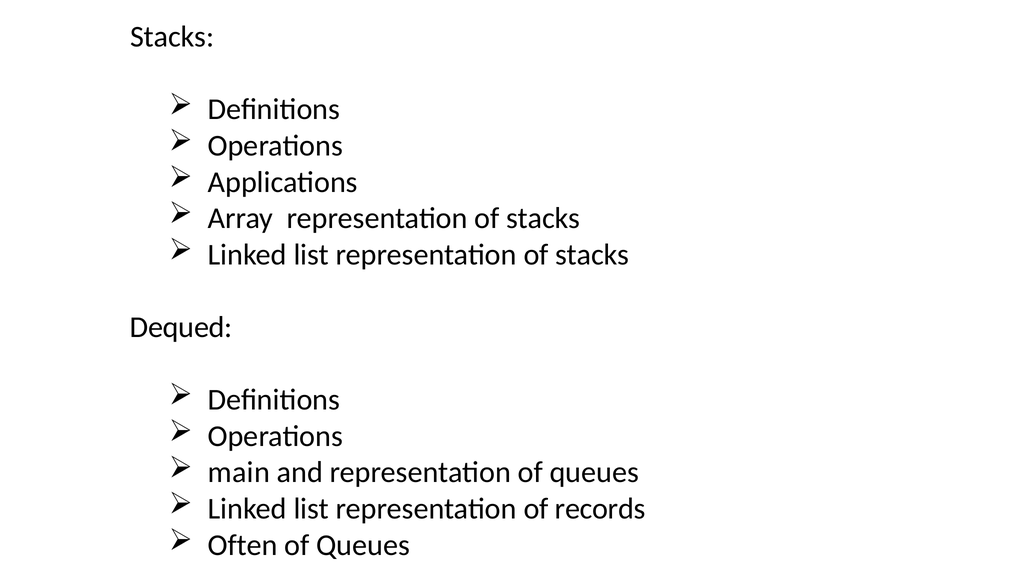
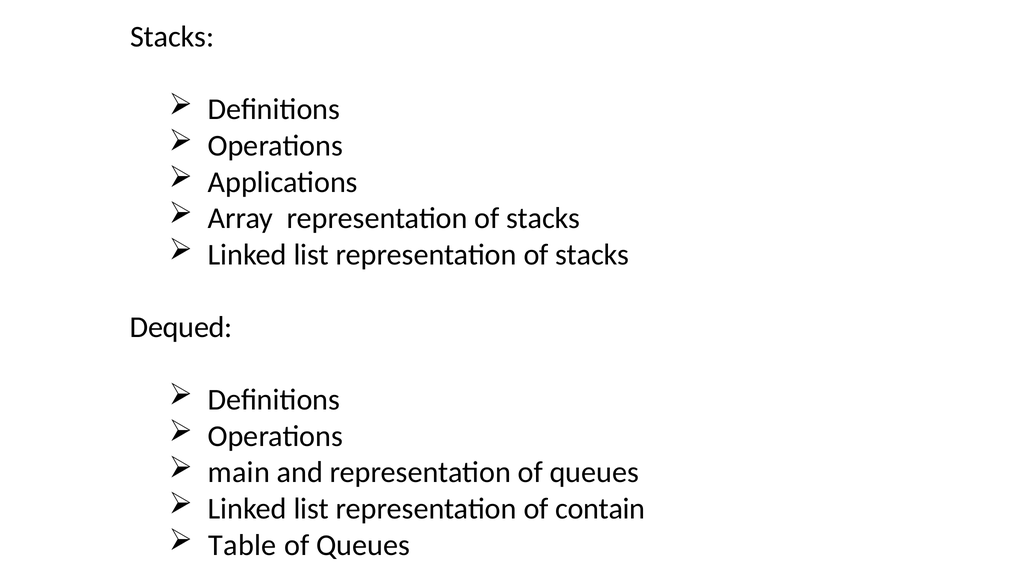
records: records -> contain
Often: Often -> Table
